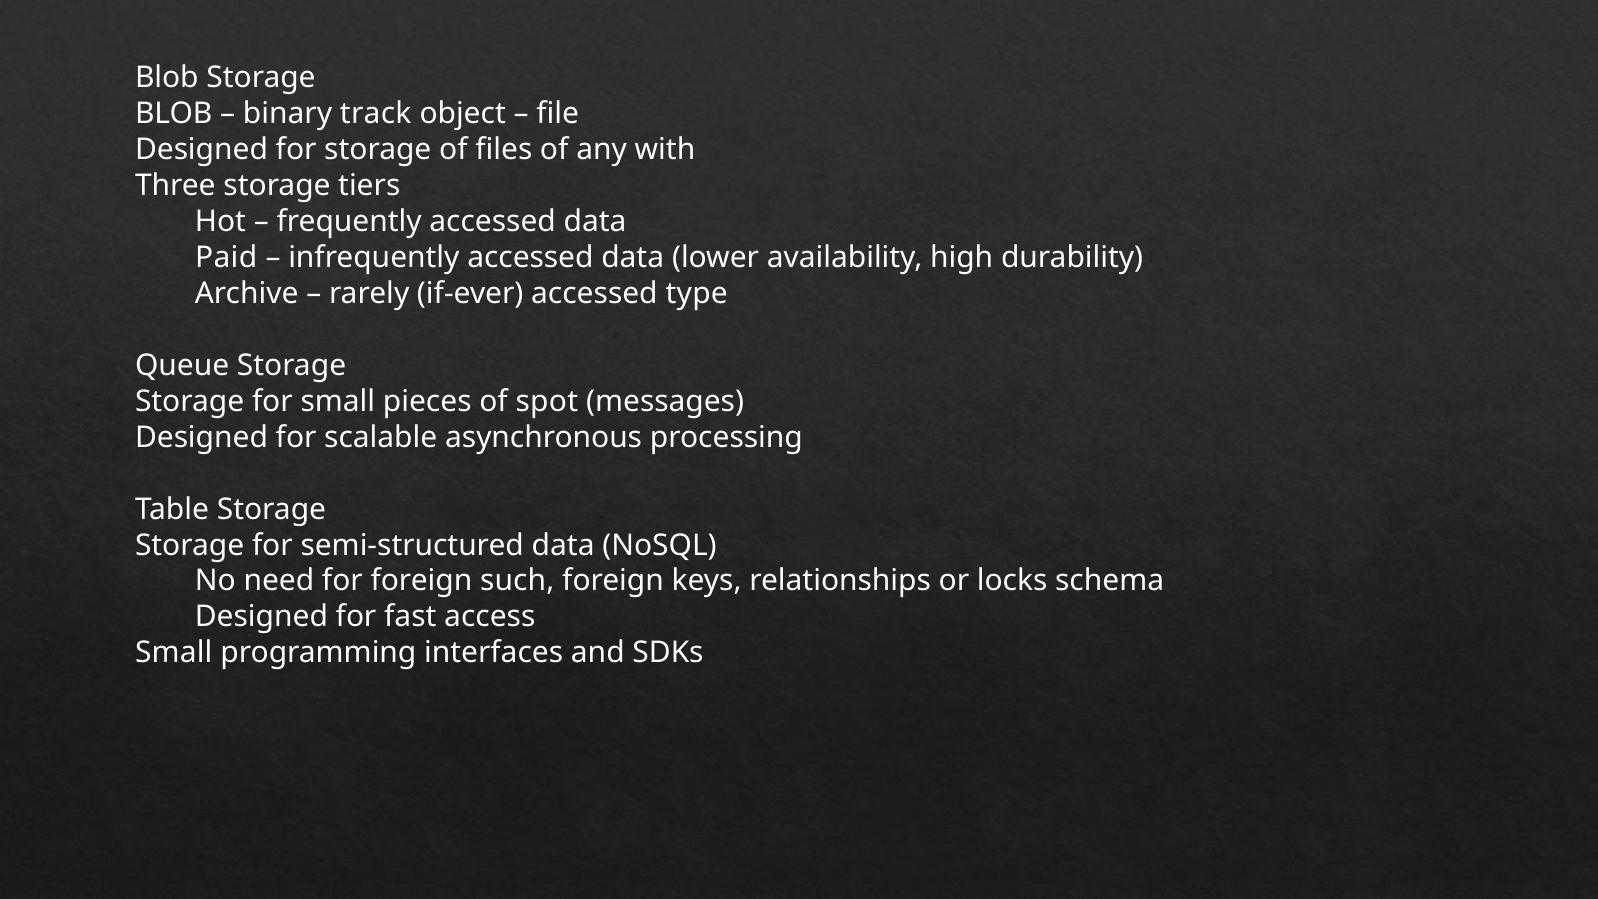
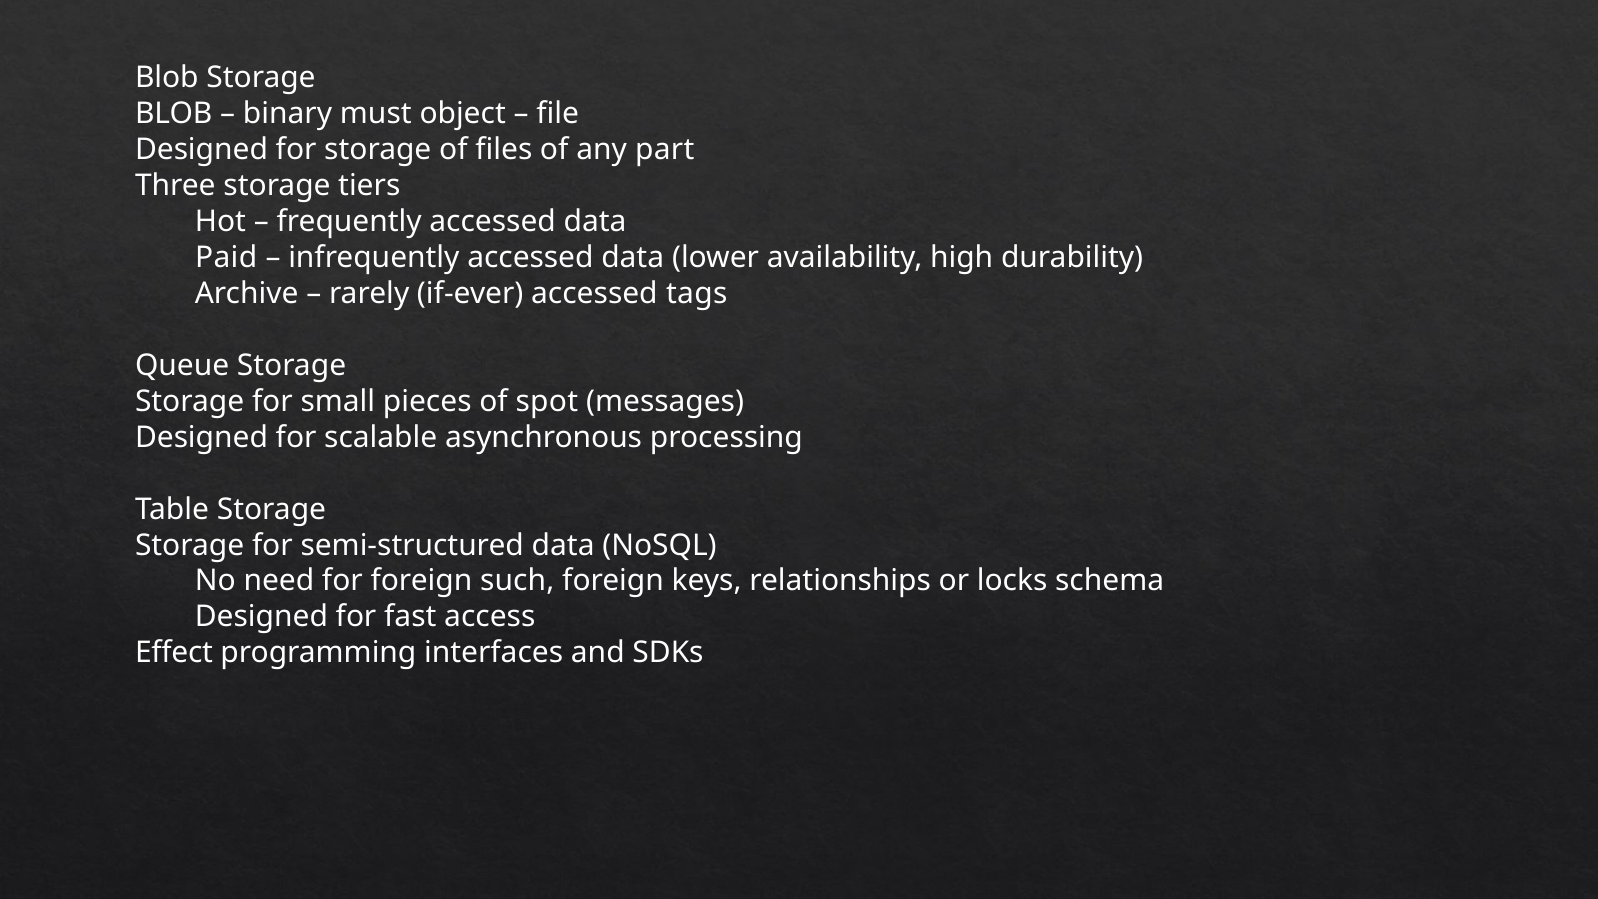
track: track -> must
with: with -> part
type: type -> tags
Small at (174, 653): Small -> Effect
